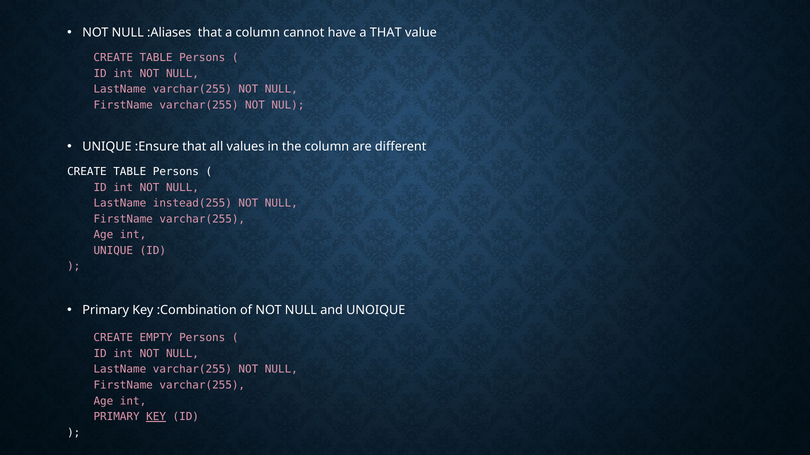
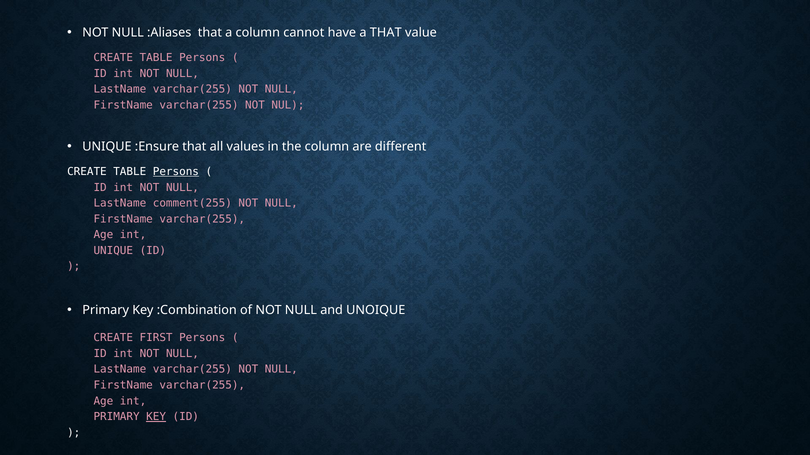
Persons at (176, 172) underline: none -> present
instead(255: instead(255 -> comment(255
EMPTY: EMPTY -> FIRST
